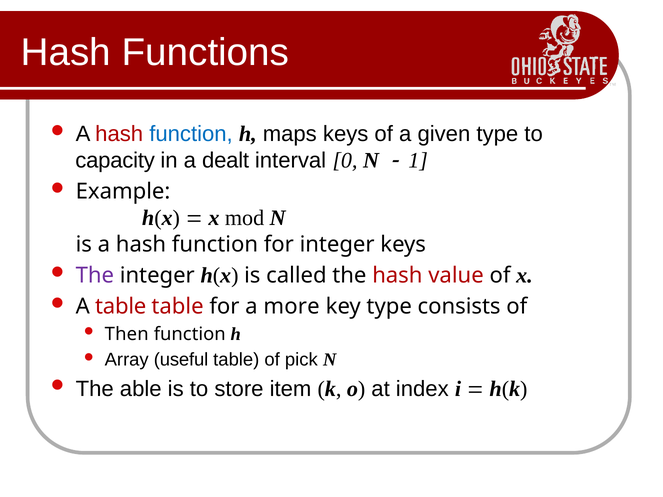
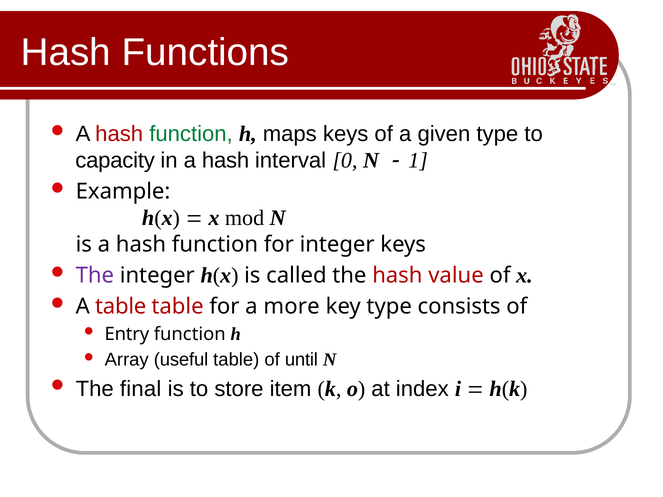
function at (191, 134) colour: blue -> green
in a dealt: dealt -> hash
Then: Then -> Entry
pick: pick -> until
able: able -> final
